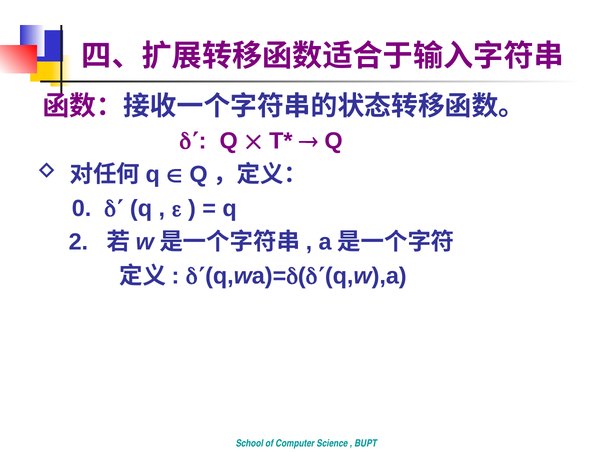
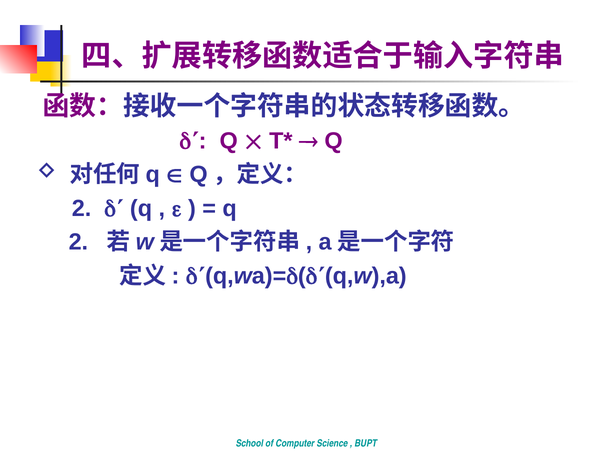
0 at (82, 209): 0 -> 2
